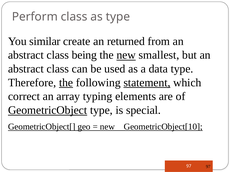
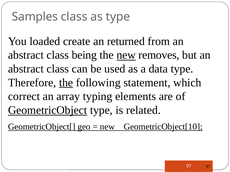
Perform: Perform -> Samples
similar: similar -> loaded
smallest: smallest -> removes
statement underline: present -> none
special: special -> related
